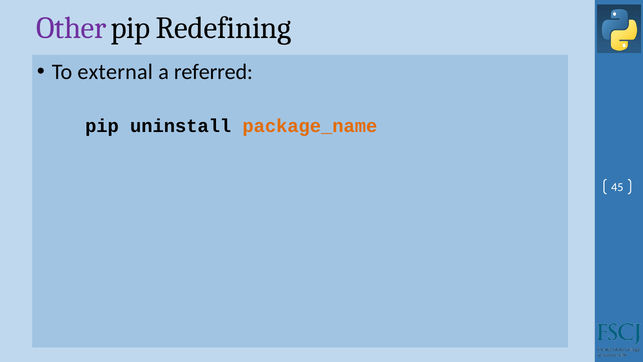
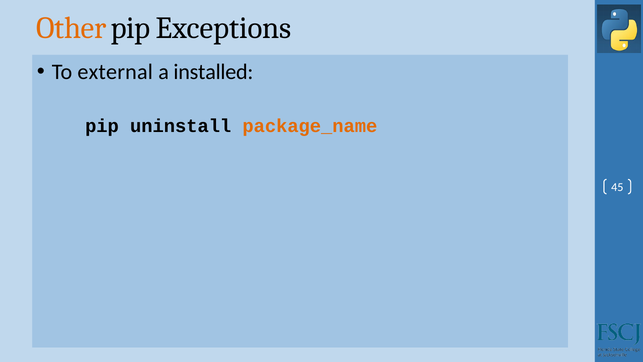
Other colour: purple -> orange
Redefining: Redefining -> Exceptions
referred: referred -> installed
